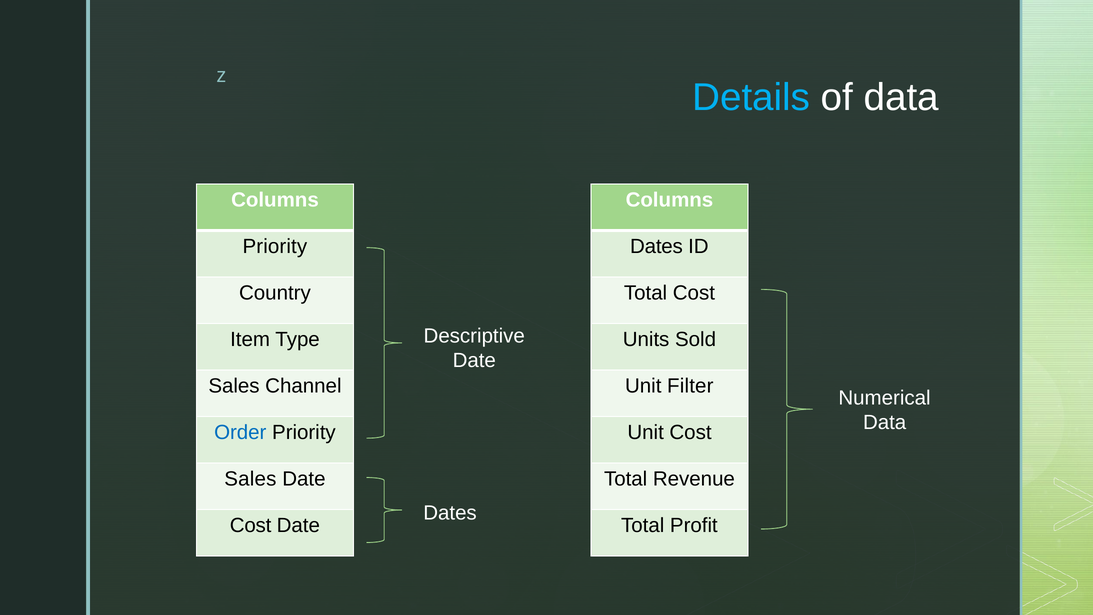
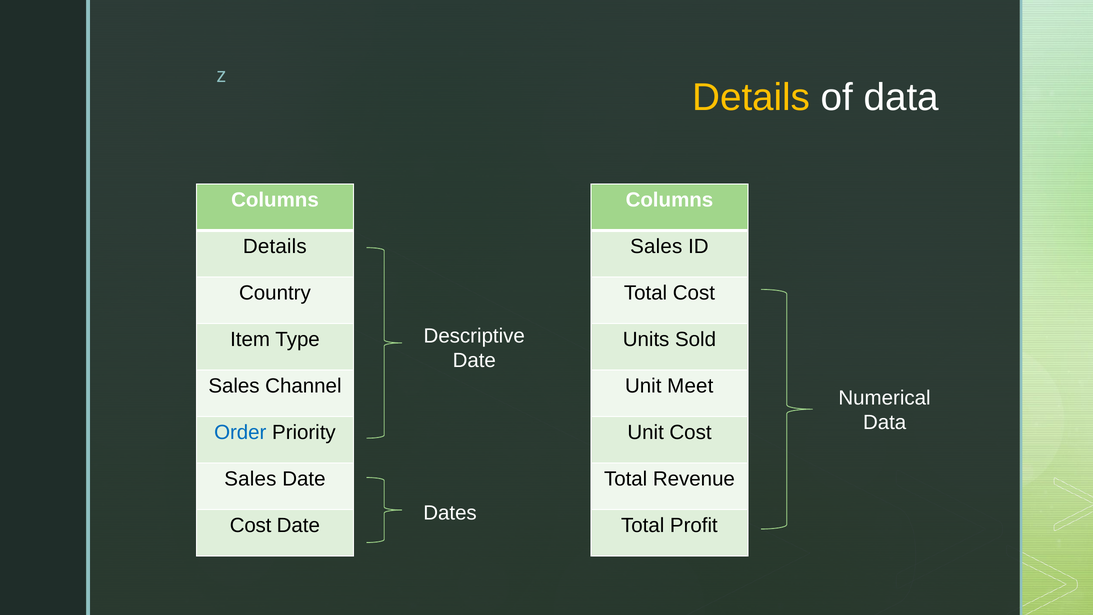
Details at (751, 97) colour: light blue -> yellow
Priority at (275, 246): Priority -> Details
Dates at (656, 246): Dates -> Sales
Filter: Filter -> Meet
